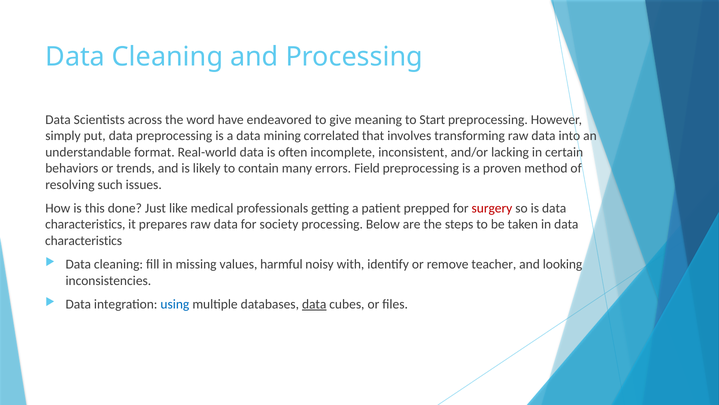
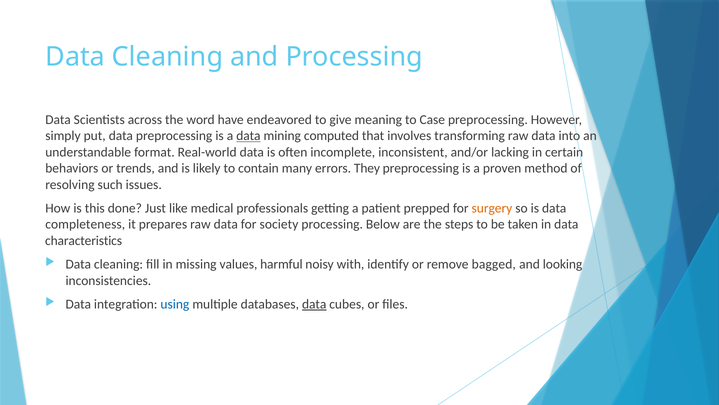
Start: Start -> Case
data at (248, 136) underline: none -> present
correlated: correlated -> computed
Field: Field -> They
surgery colour: red -> orange
characteristics at (85, 224): characteristics -> completeness
teacher: teacher -> bagged
